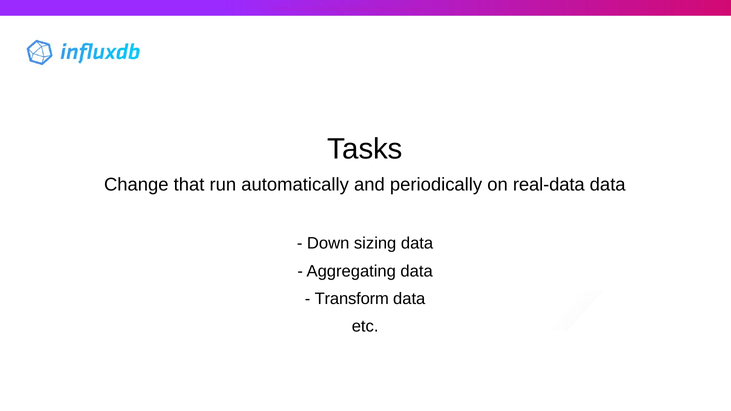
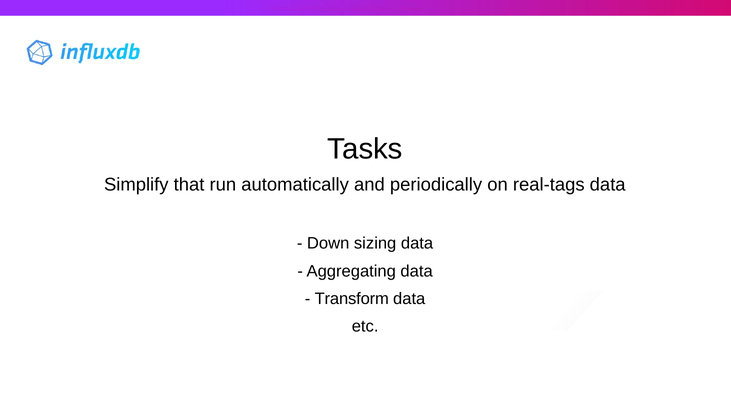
Change: Change -> Simplify
real-data: real-data -> real-tags
